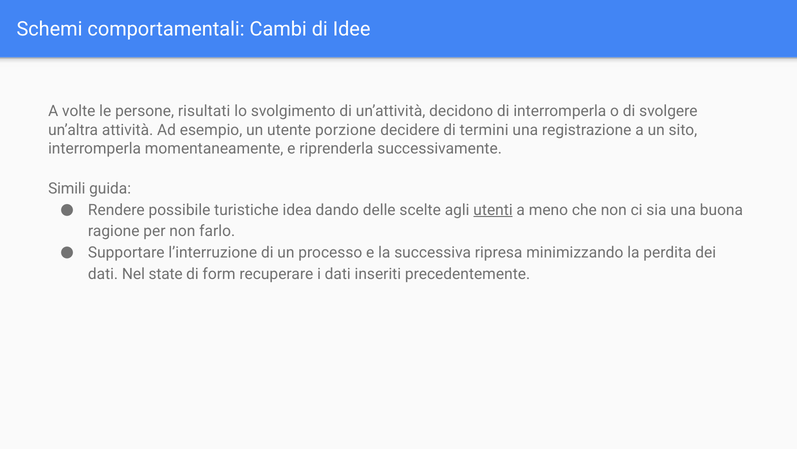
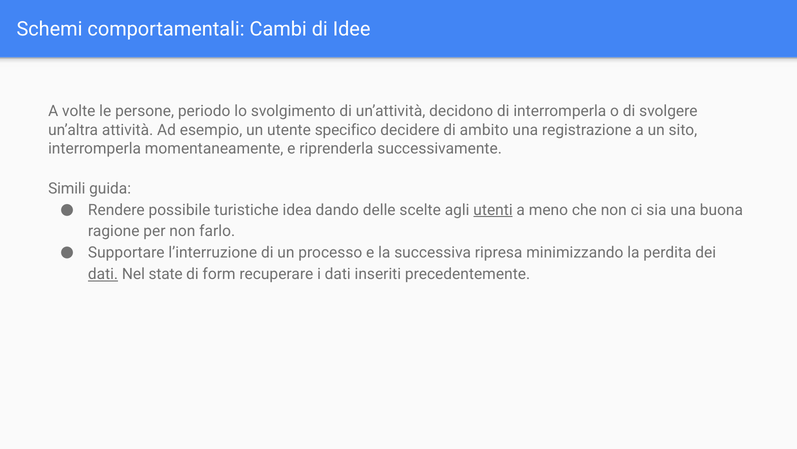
risultati: risultati -> periodo
porzione: porzione -> specifico
termini: termini -> ambito
dati at (103, 274) underline: none -> present
